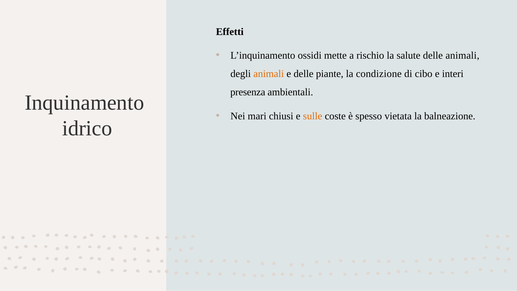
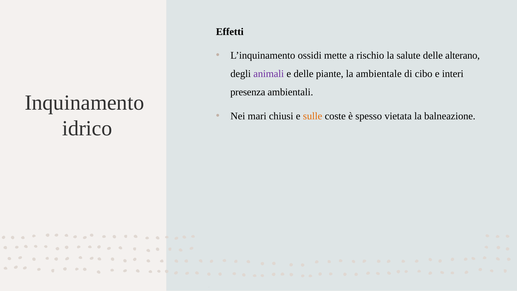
delle animali: animali -> alterano
animali at (269, 74) colour: orange -> purple
condizione: condizione -> ambientale
